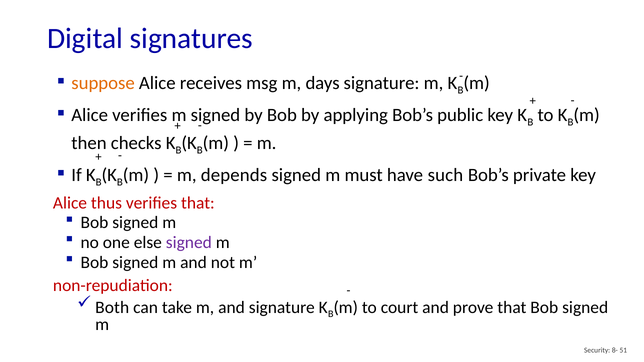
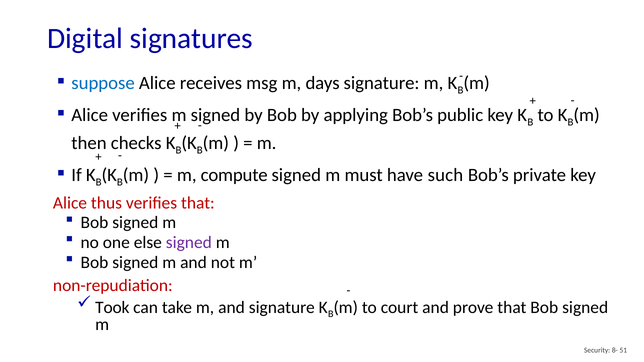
suppose colour: orange -> blue
depends: depends -> compute
Both: Both -> Took
